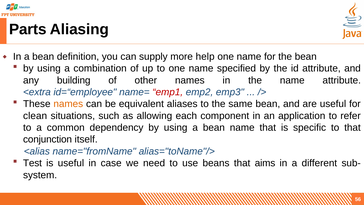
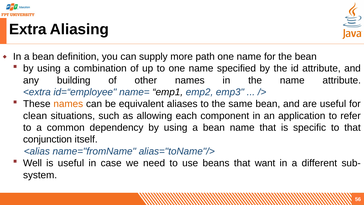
Parts: Parts -> Extra
help: help -> path
emp1 colour: red -> black
Test: Test -> Well
aims: aims -> want
